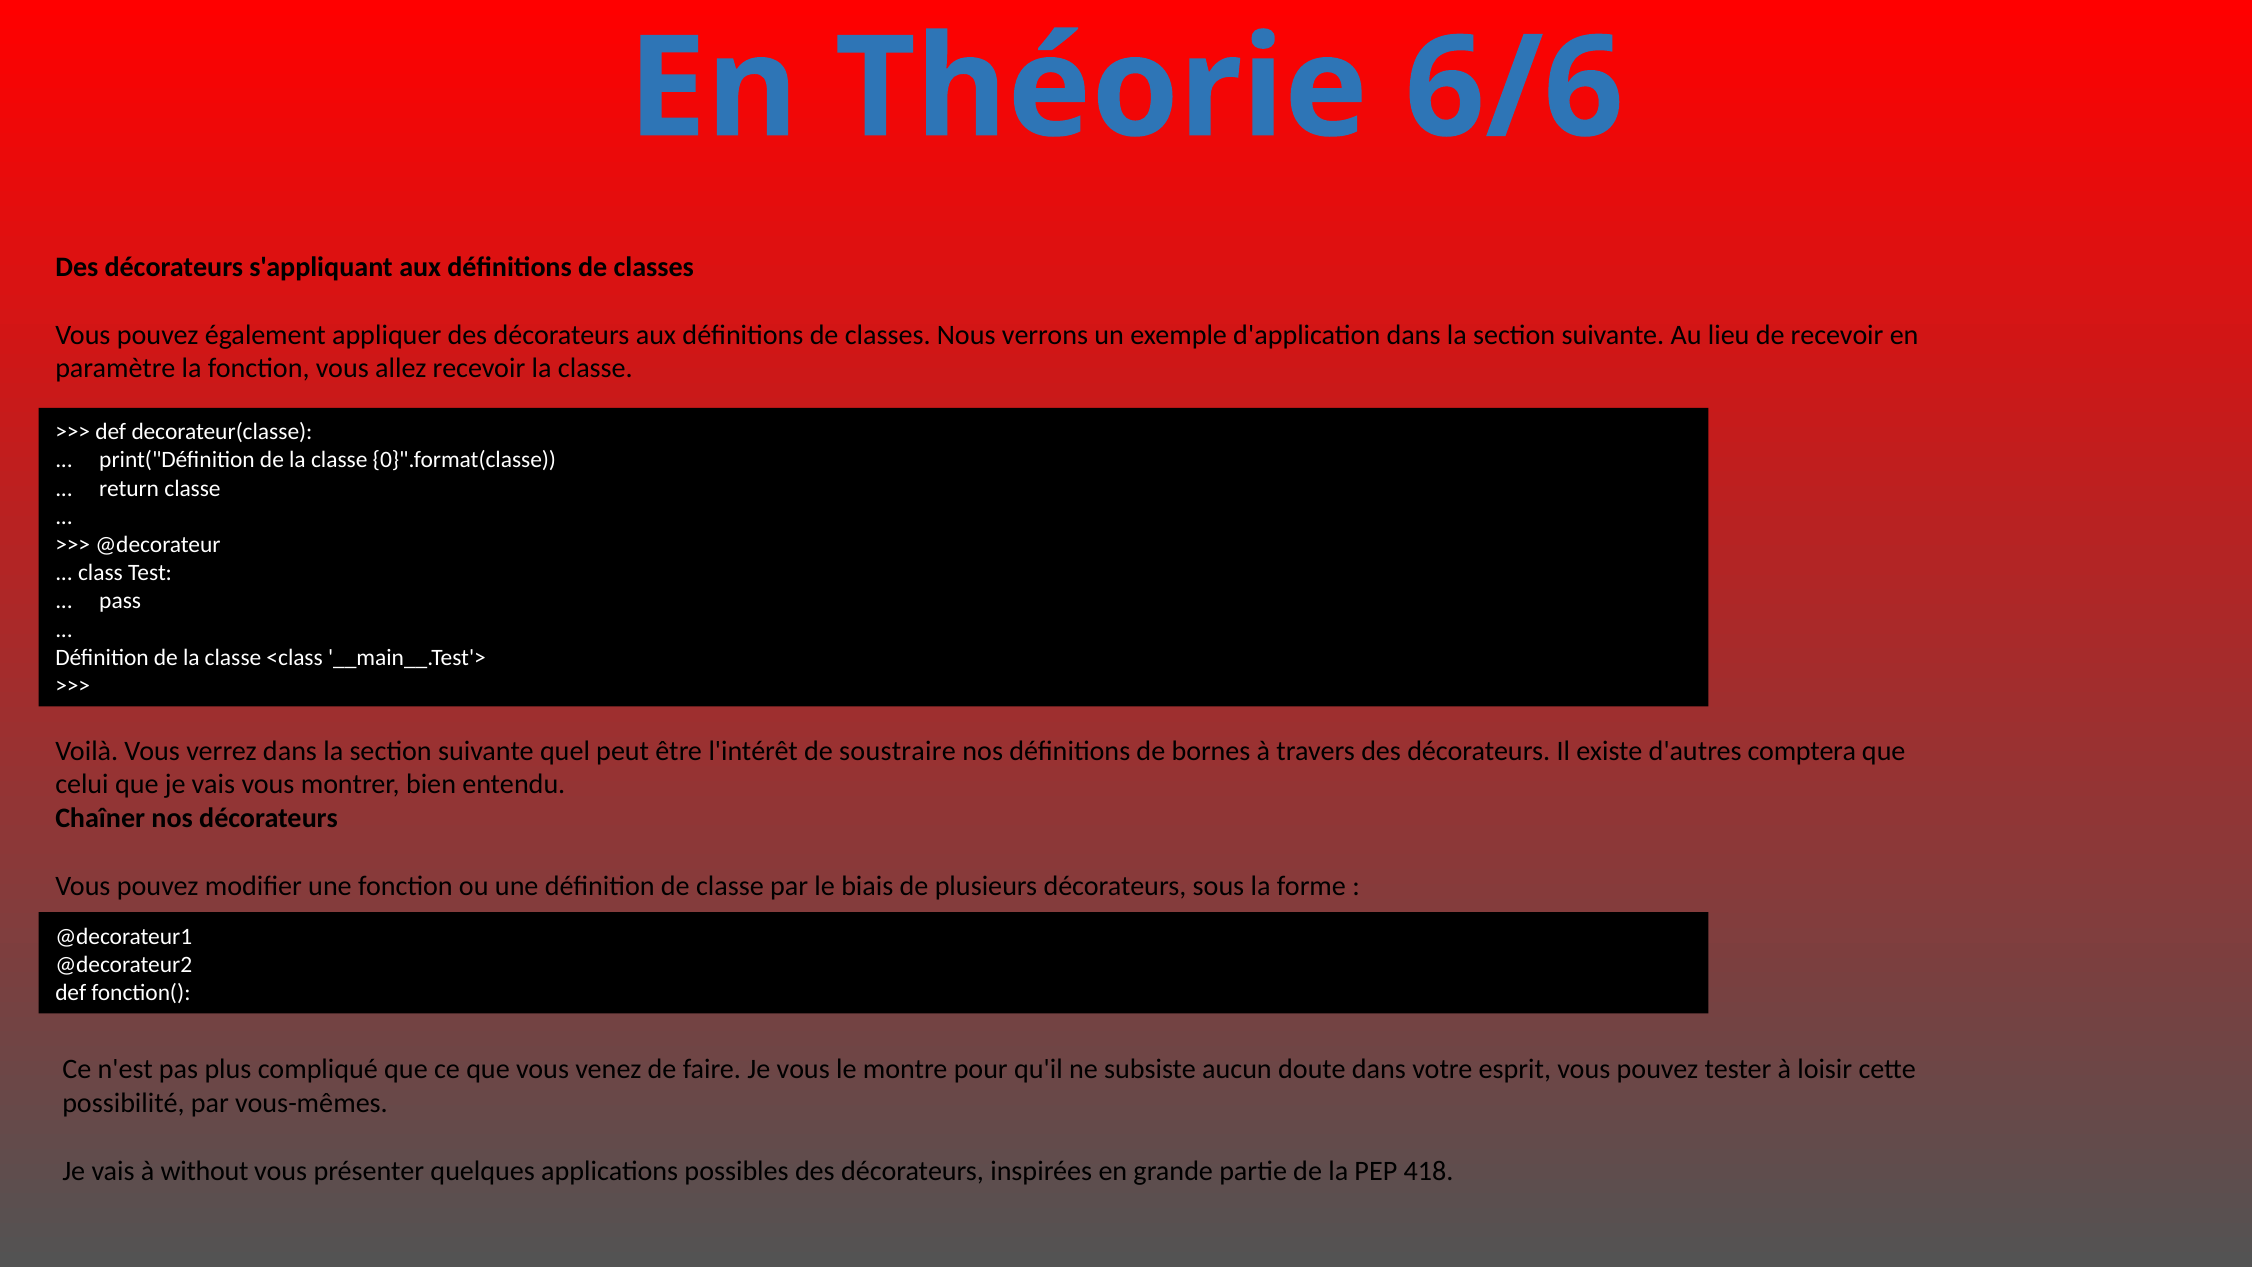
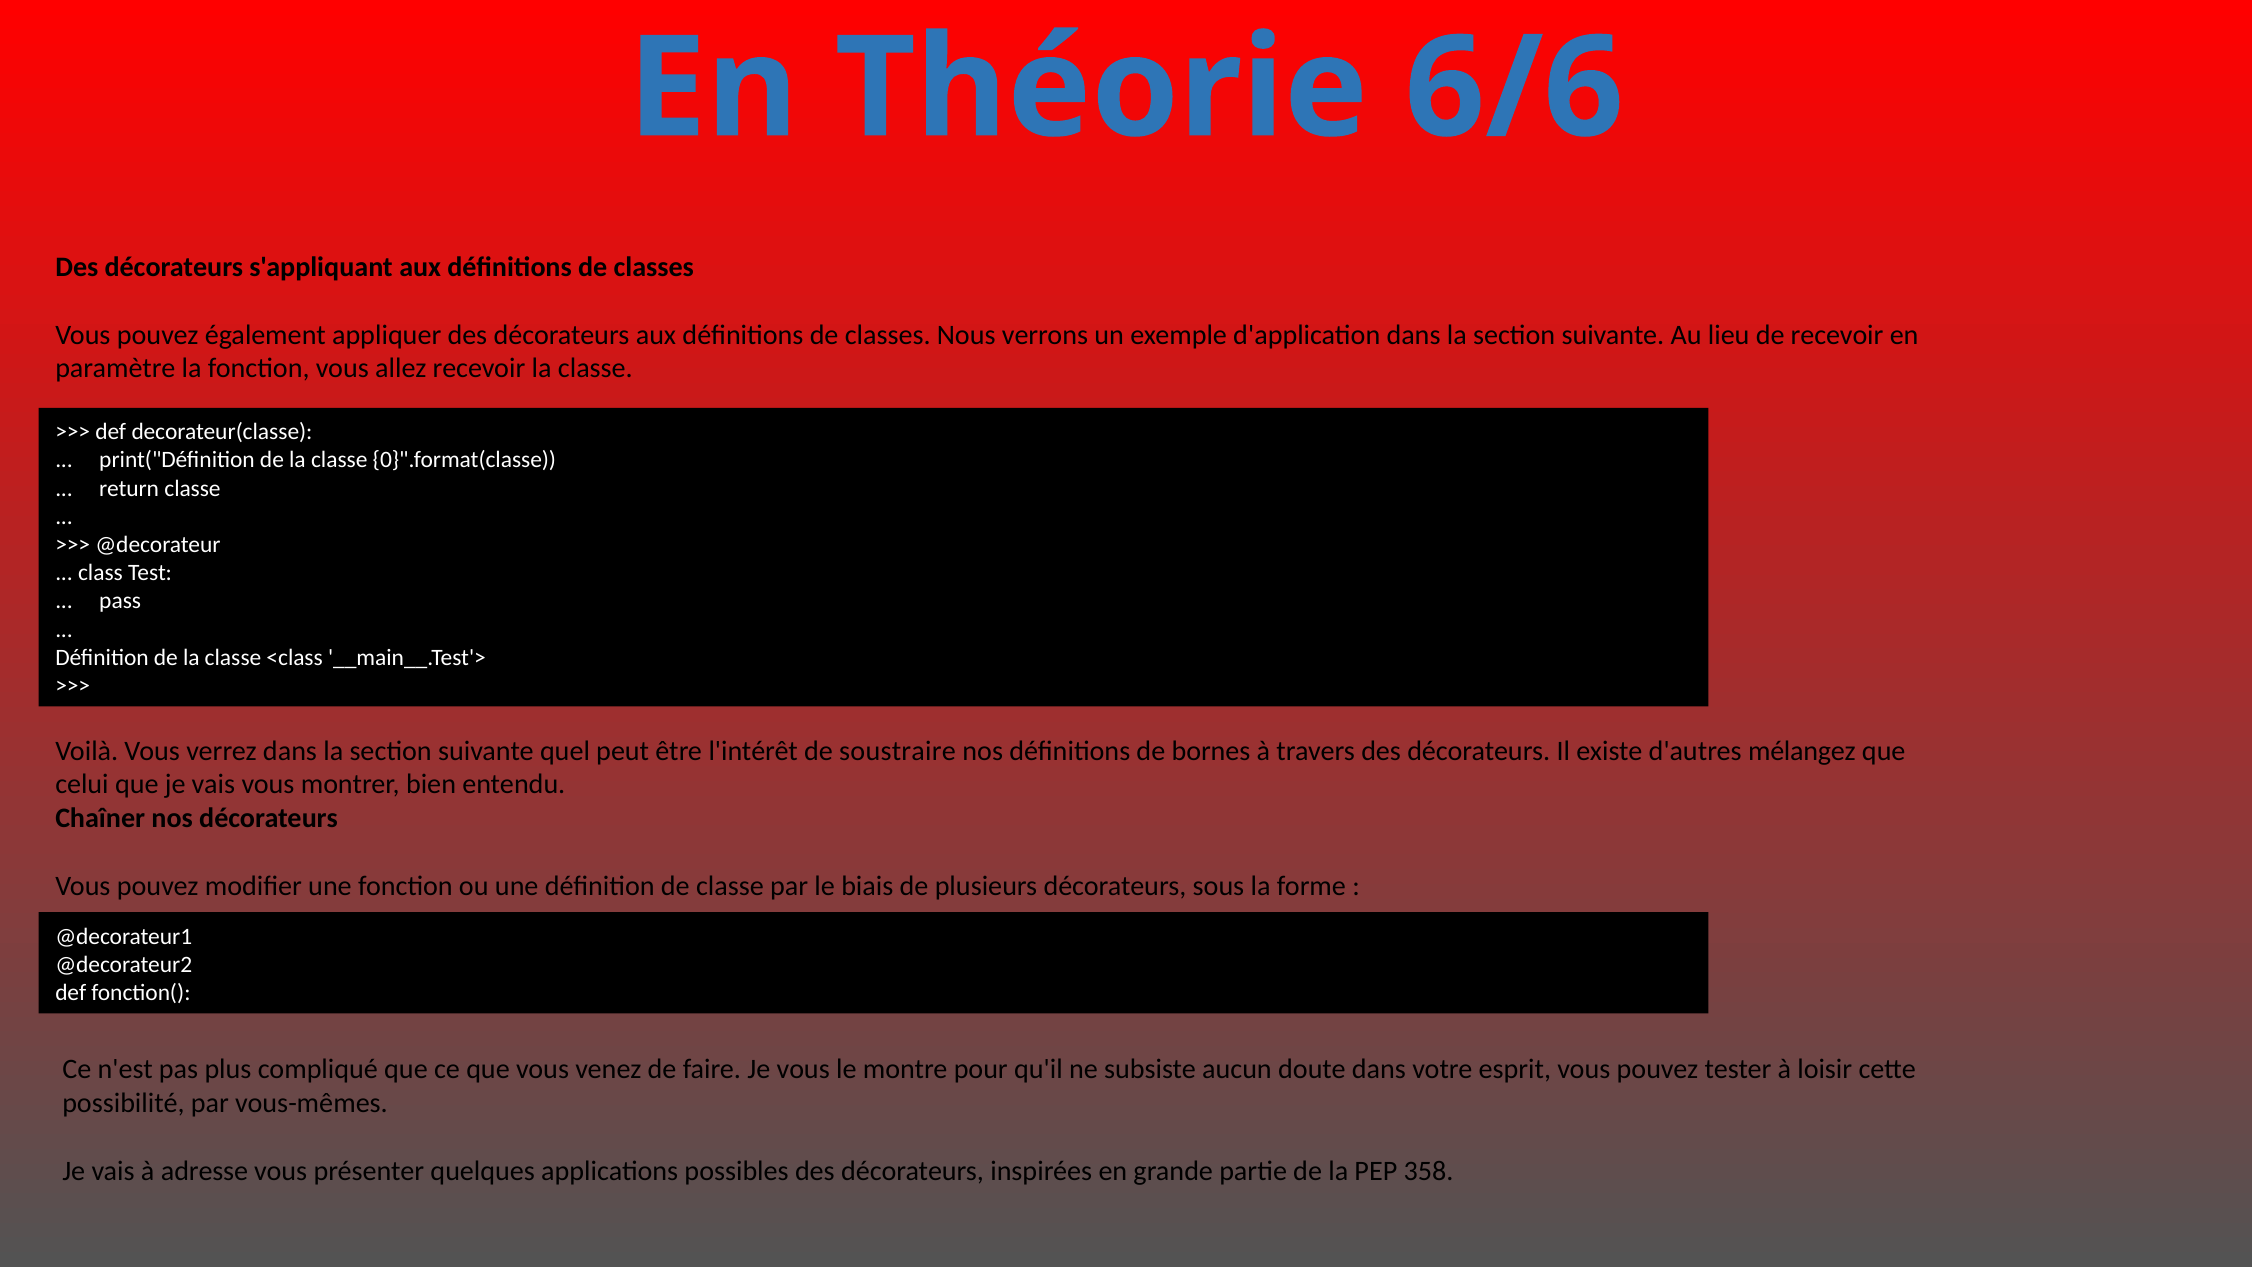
comptera: comptera -> mélangez
without: without -> adresse
418: 418 -> 358
